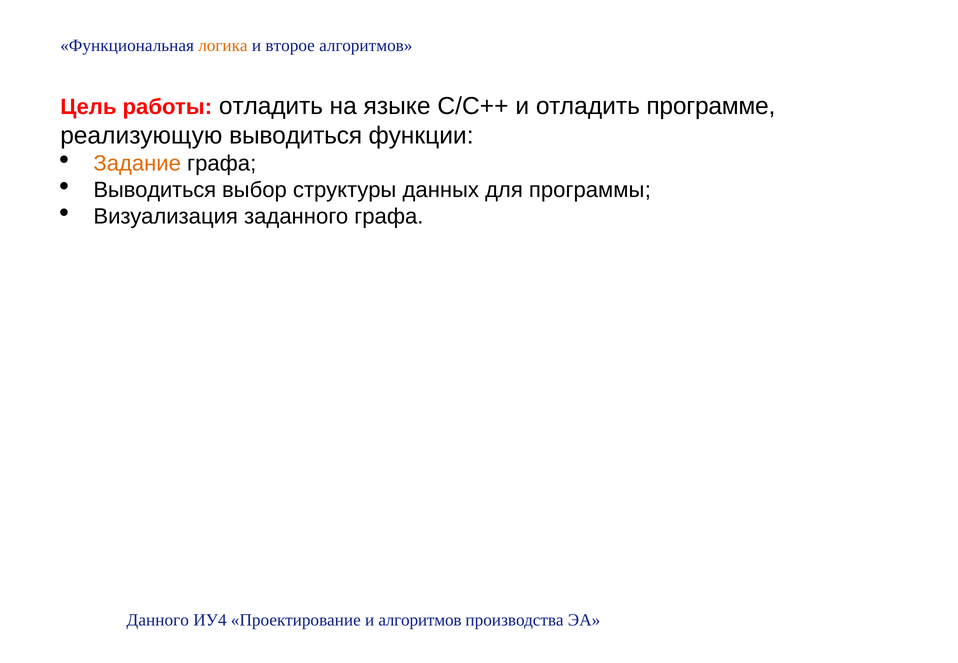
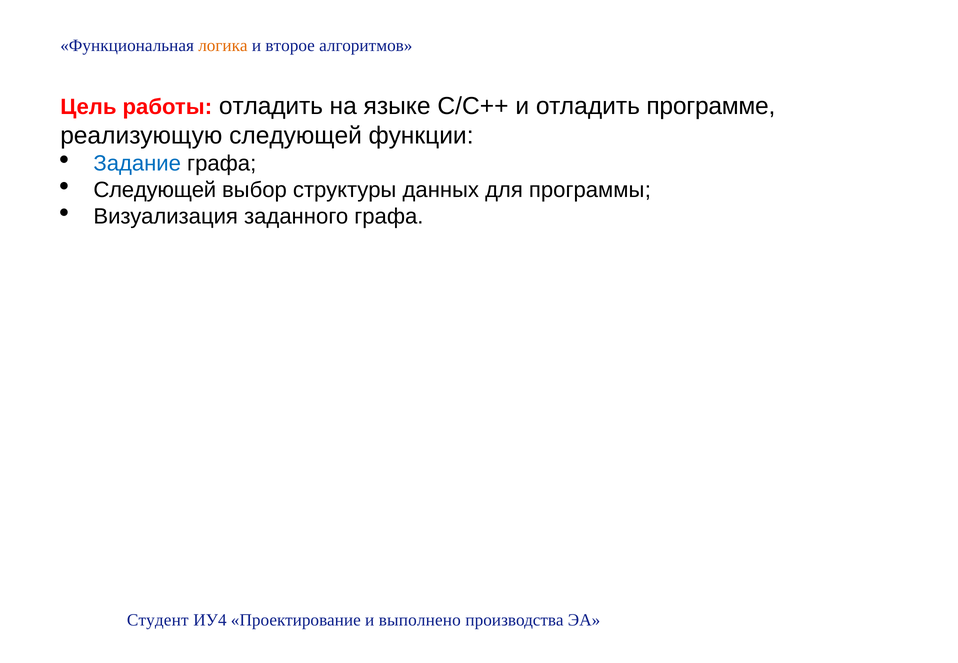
реализующую выводиться: выводиться -> следующей
Задание colour: orange -> blue
Выводиться at (155, 190): Выводиться -> Следующей
Данного: Данного -> Студент
и алгоритмов: алгоритмов -> выполнено
